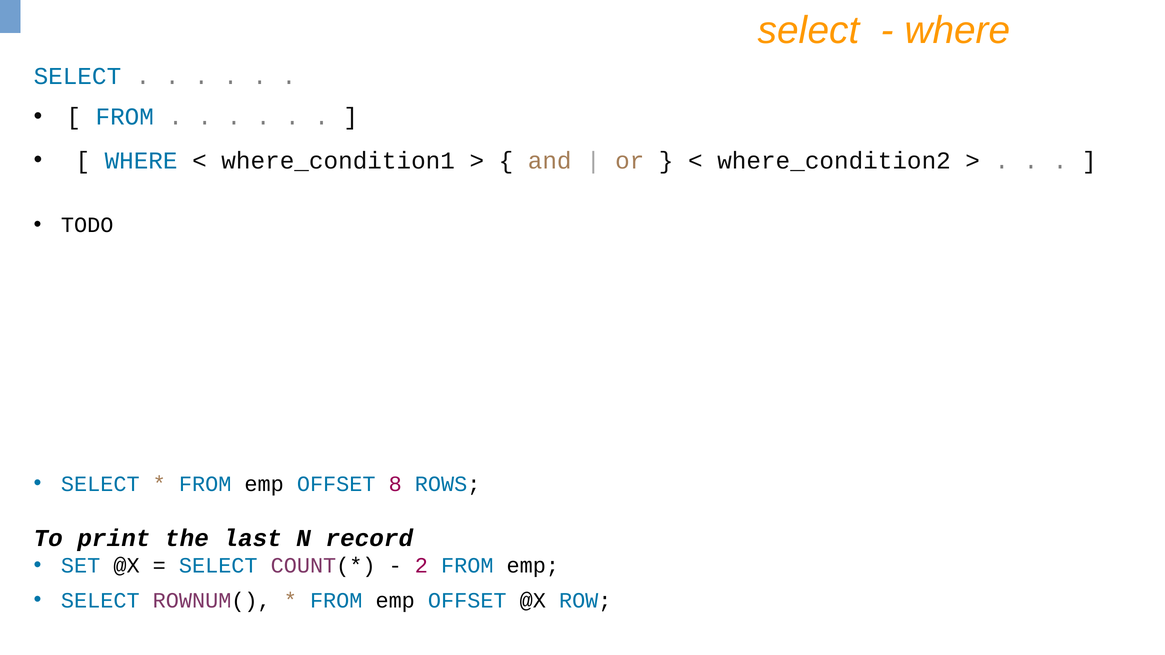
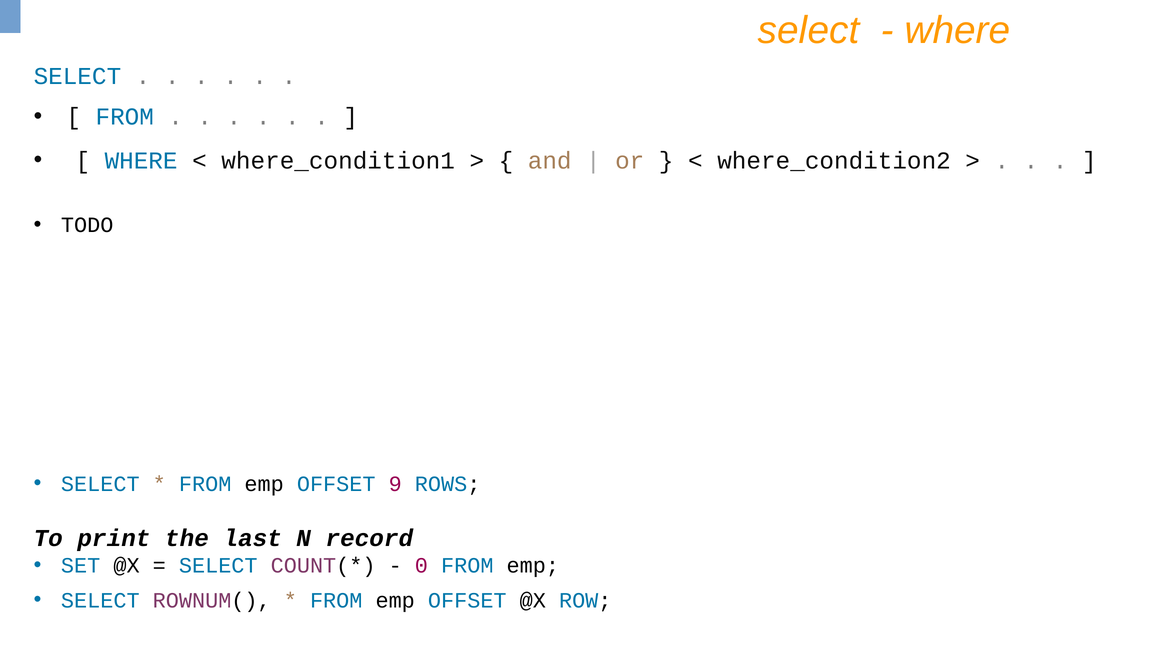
8: 8 -> 9
2: 2 -> 0
